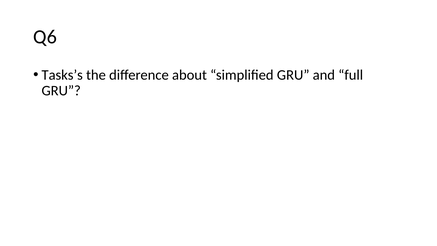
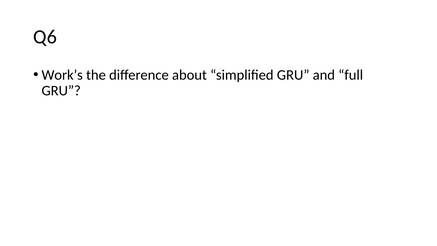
Tasks’s: Tasks’s -> Work’s
